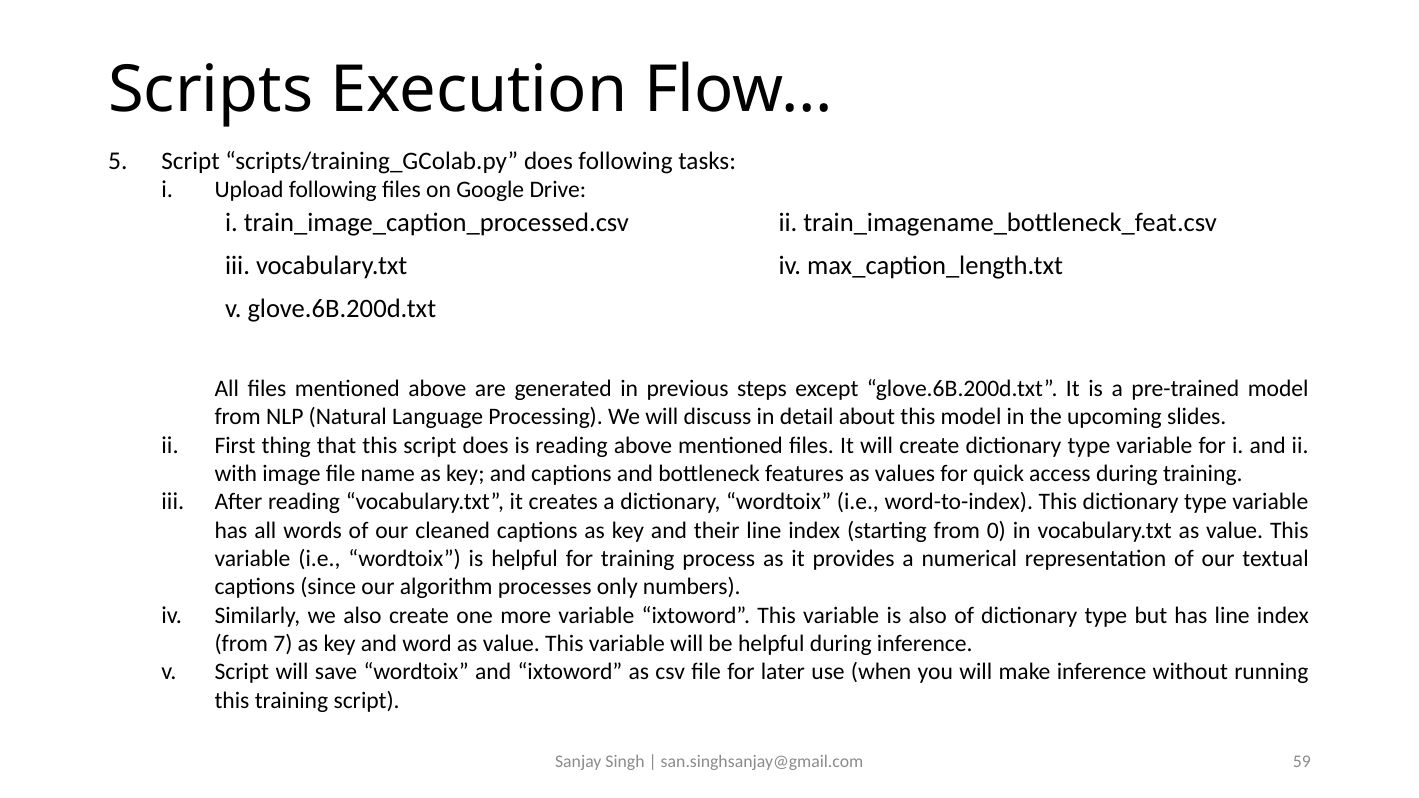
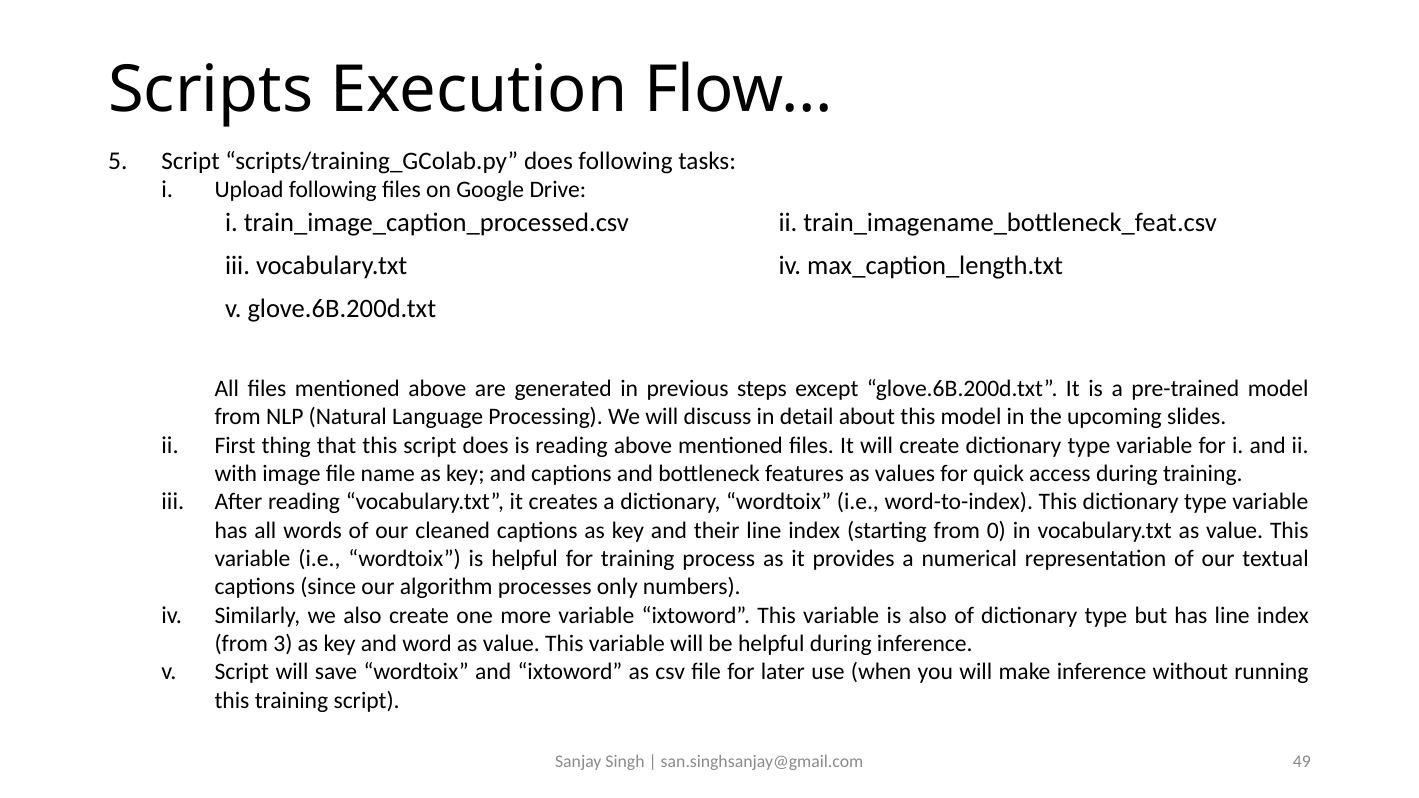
7: 7 -> 3
59: 59 -> 49
